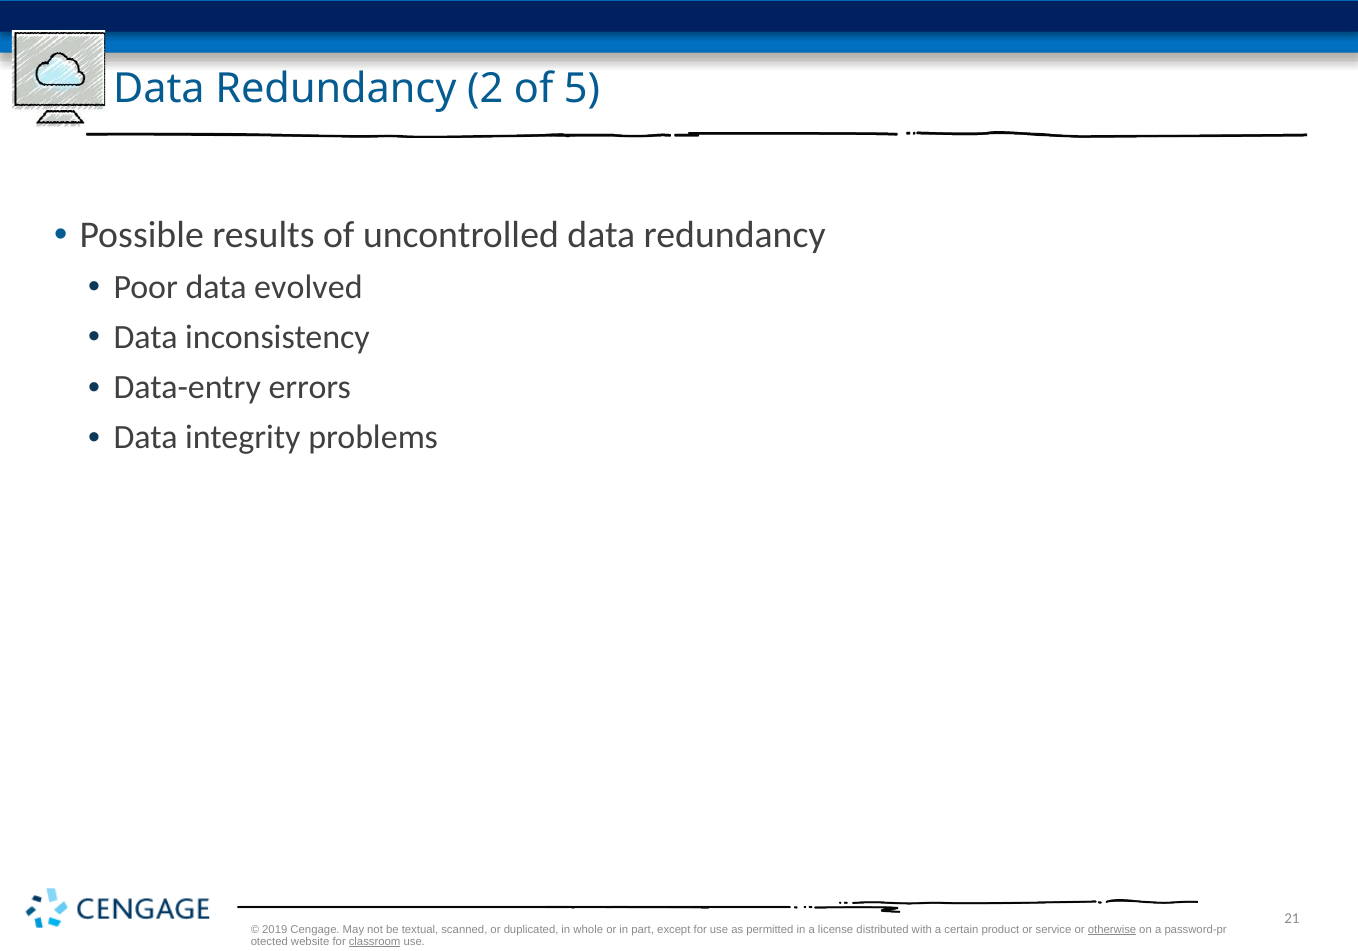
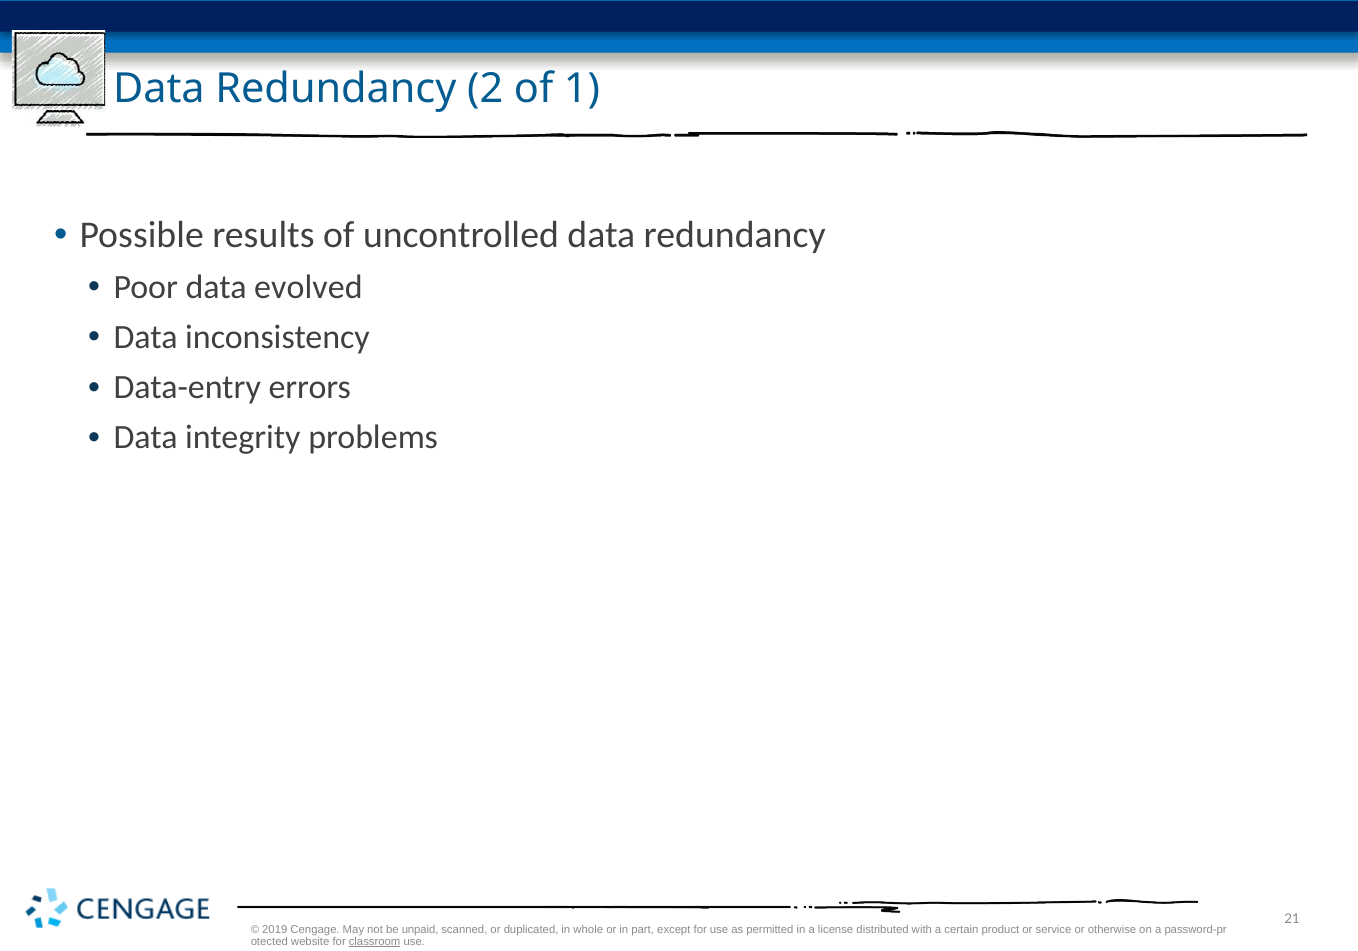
5: 5 -> 1
textual: textual -> unpaid
otherwise underline: present -> none
